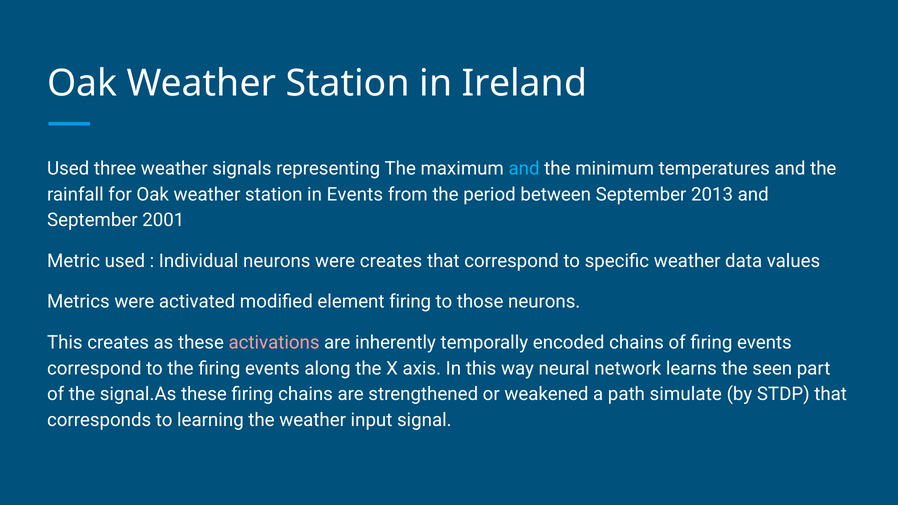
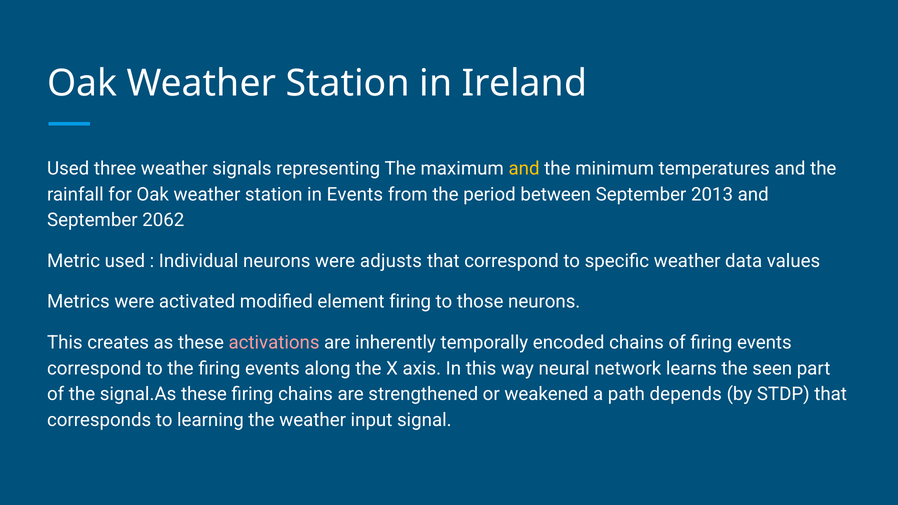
and at (524, 169) colour: light blue -> yellow
2001: 2001 -> 2062
were creates: creates -> adjusts
simulate: simulate -> depends
